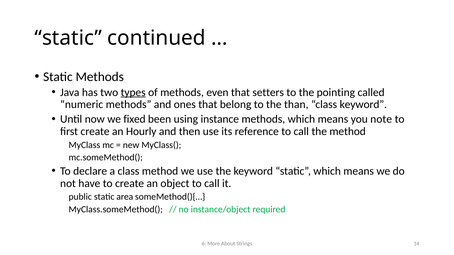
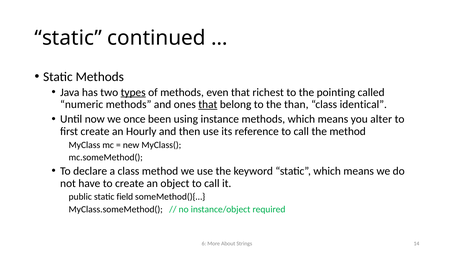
setters: setters -> richest
that at (208, 105) underline: none -> present
class keyword: keyword -> identical
fixed: fixed -> once
note: note -> alter
area: area -> field
